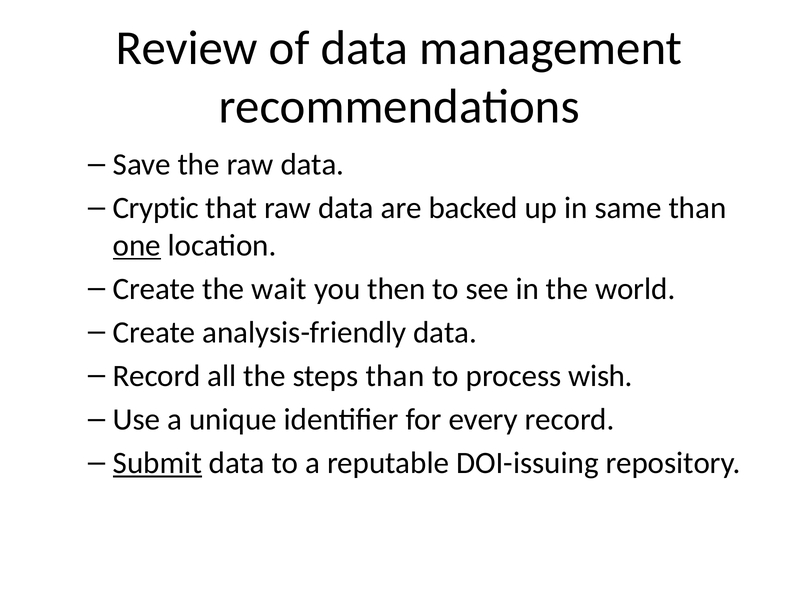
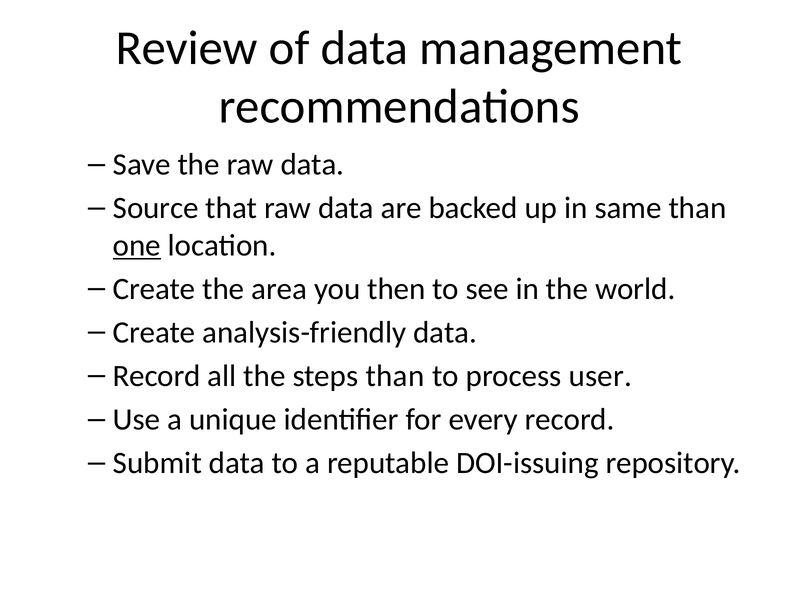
Cryptic: Cryptic -> Source
wait: wait -> area
wish: wish -> user
Submit underline: present -> none
